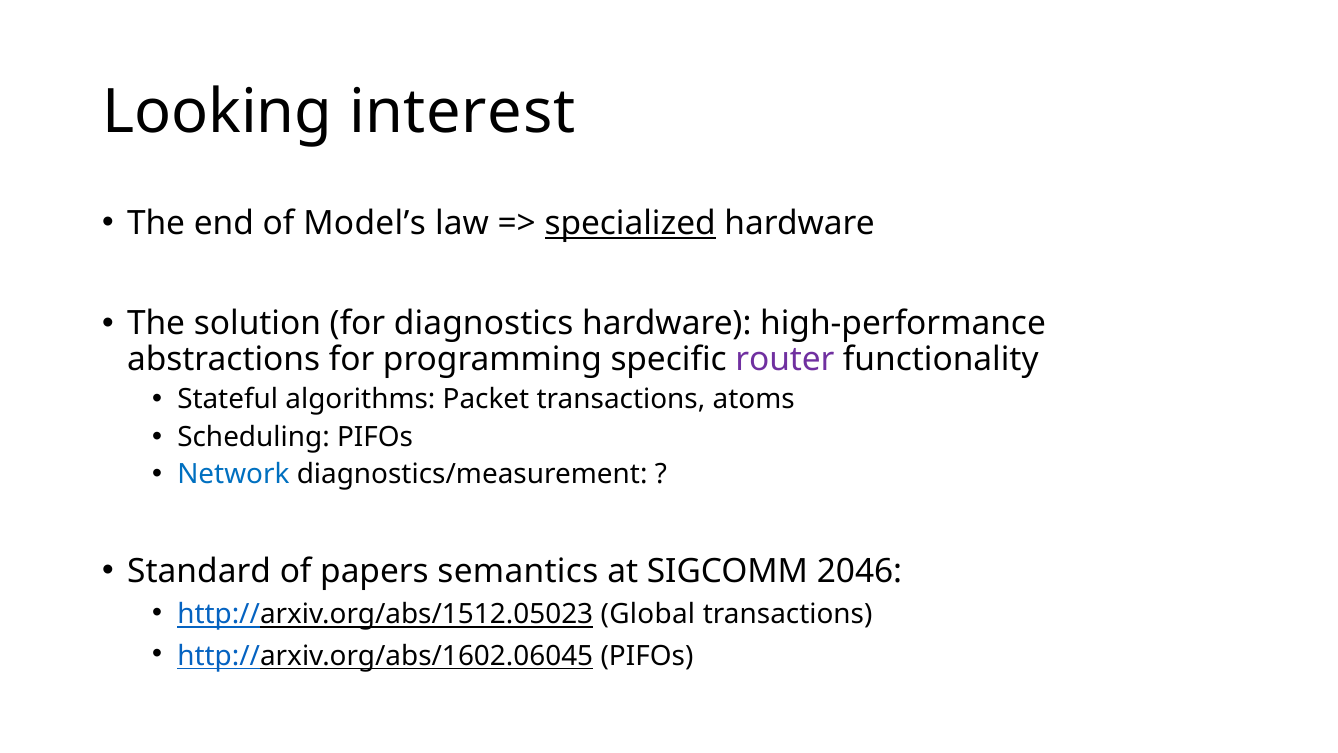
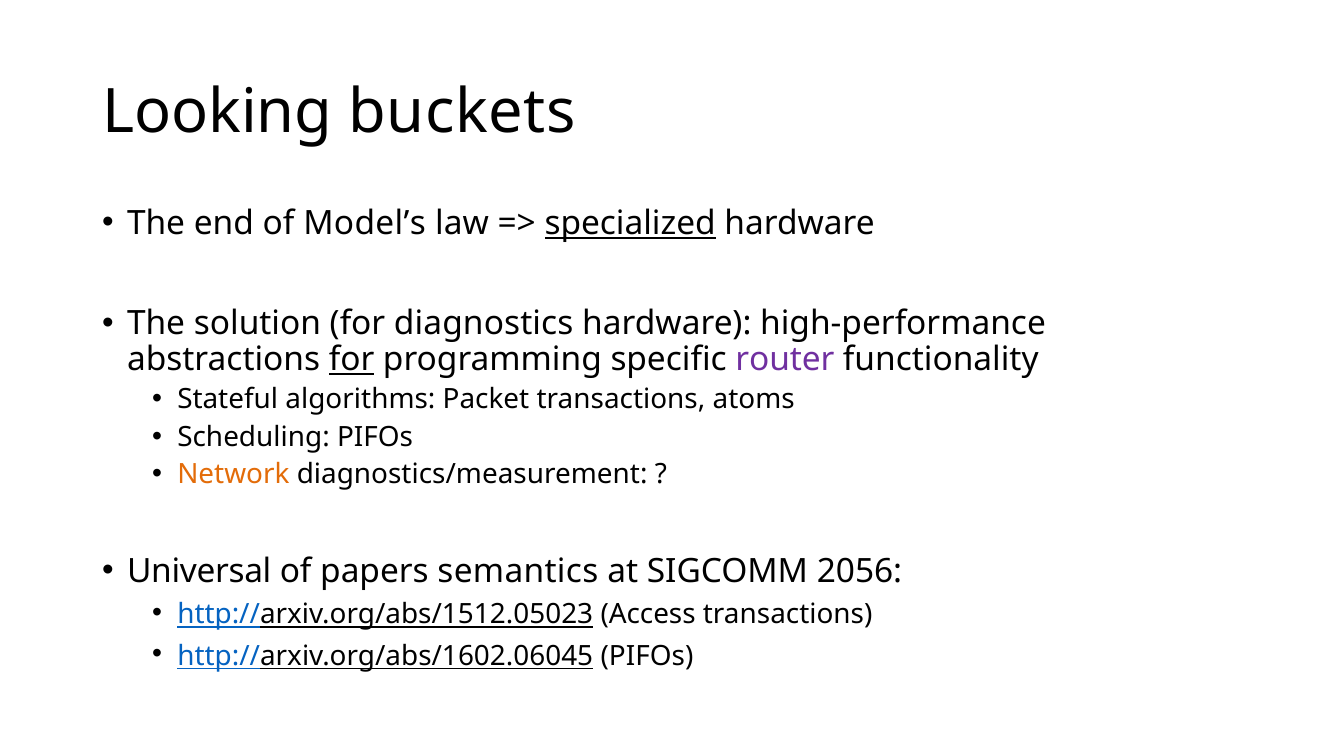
interest: interest -> buckets
for at (352, 359) underline: none -> present
Network colour: blue -> orange
Standard: Standard -> Universal
2046: 2046 -> 2056
Global: Global -> Access
